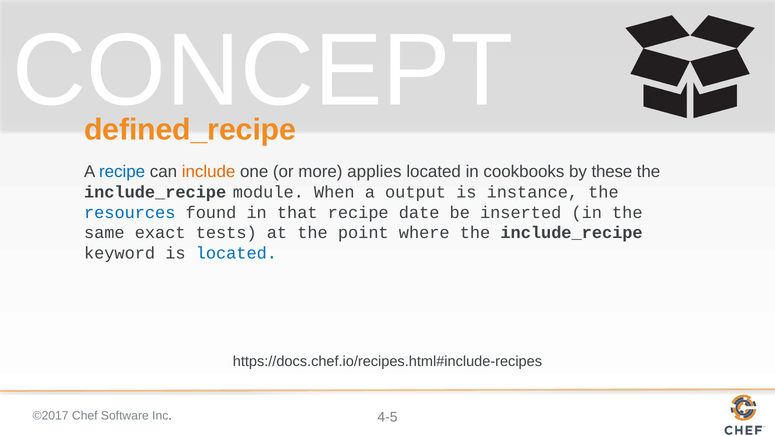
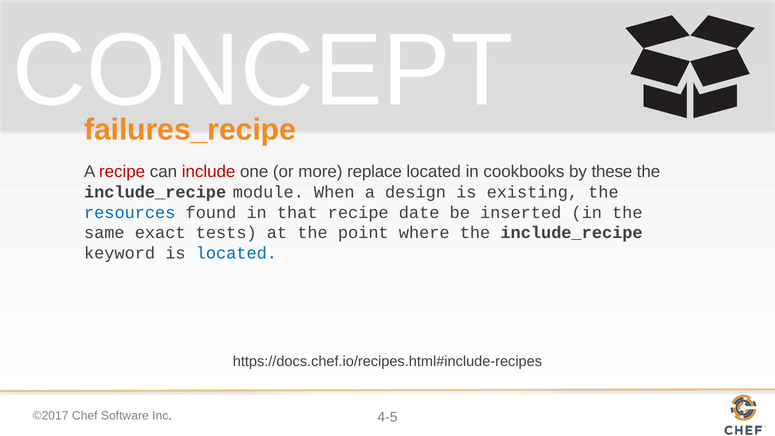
defined_recipe: defined_recipe -> failures_recipe
recipe at (122, 172) colour: blue -> red
include colour: orange -> red
applies: applies -> replace
output: output -> design
instance: instance -> existing
